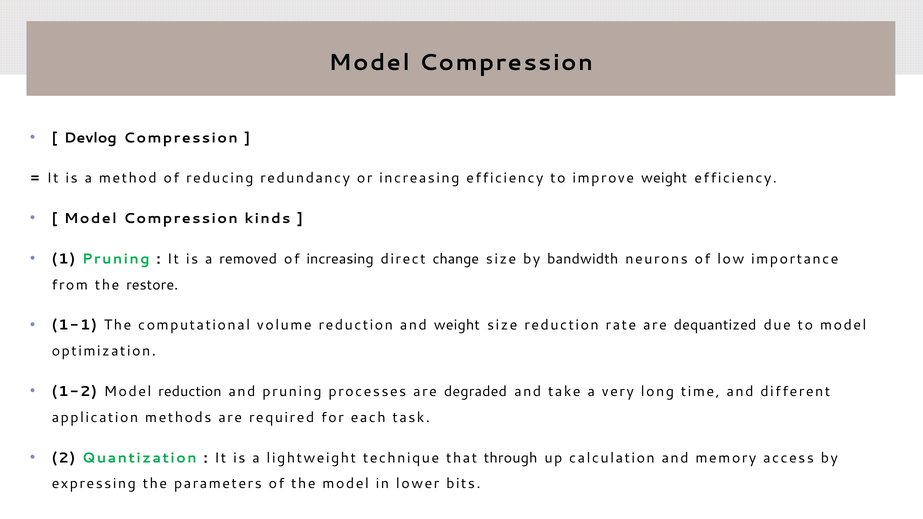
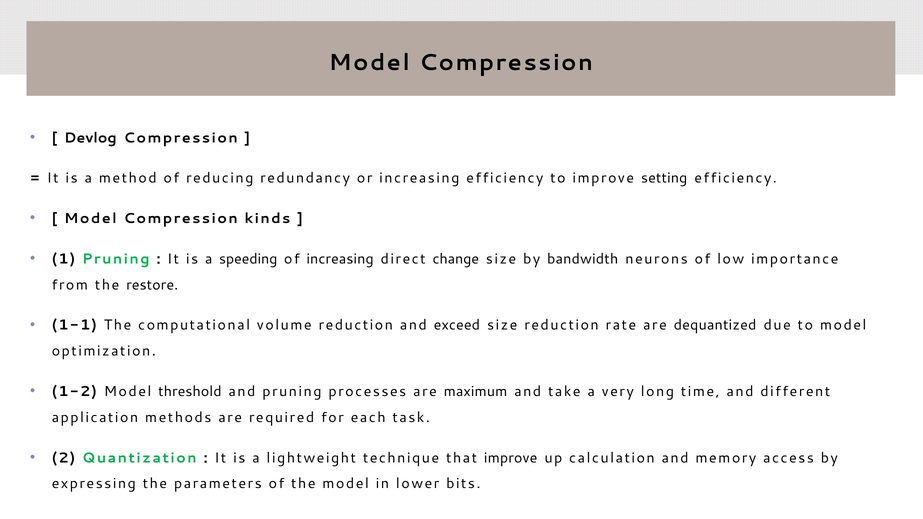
improve weight: weight -> setting
removed: removed -> speeding
and weight: weight -> exceed
Model reduction: reduction -> threshold
degraded: degraded -> maximum
that through: through -> improve
